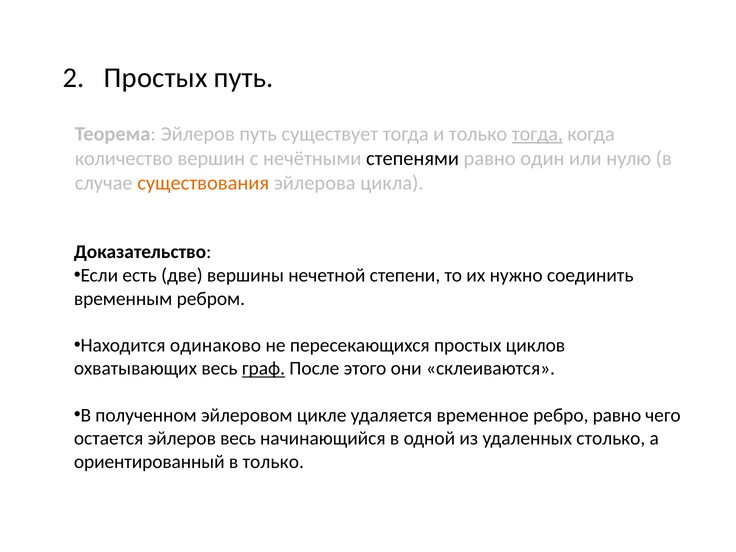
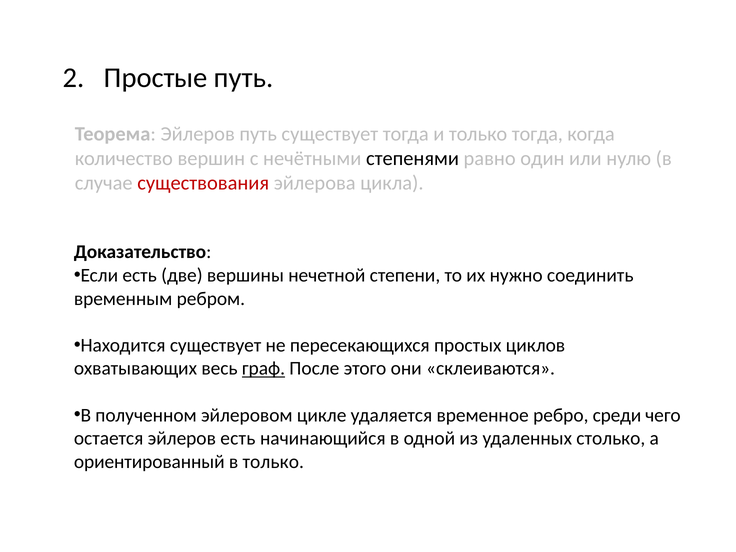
Простых at (156, 78): Простых -> Простые
тогда at (537, 134) underline: present -> none
существования colour: orange -> red
Находится одинаково: одинаково -> существует
ребро равно: равно -> среди
эйлеров весь: весь -> есть
